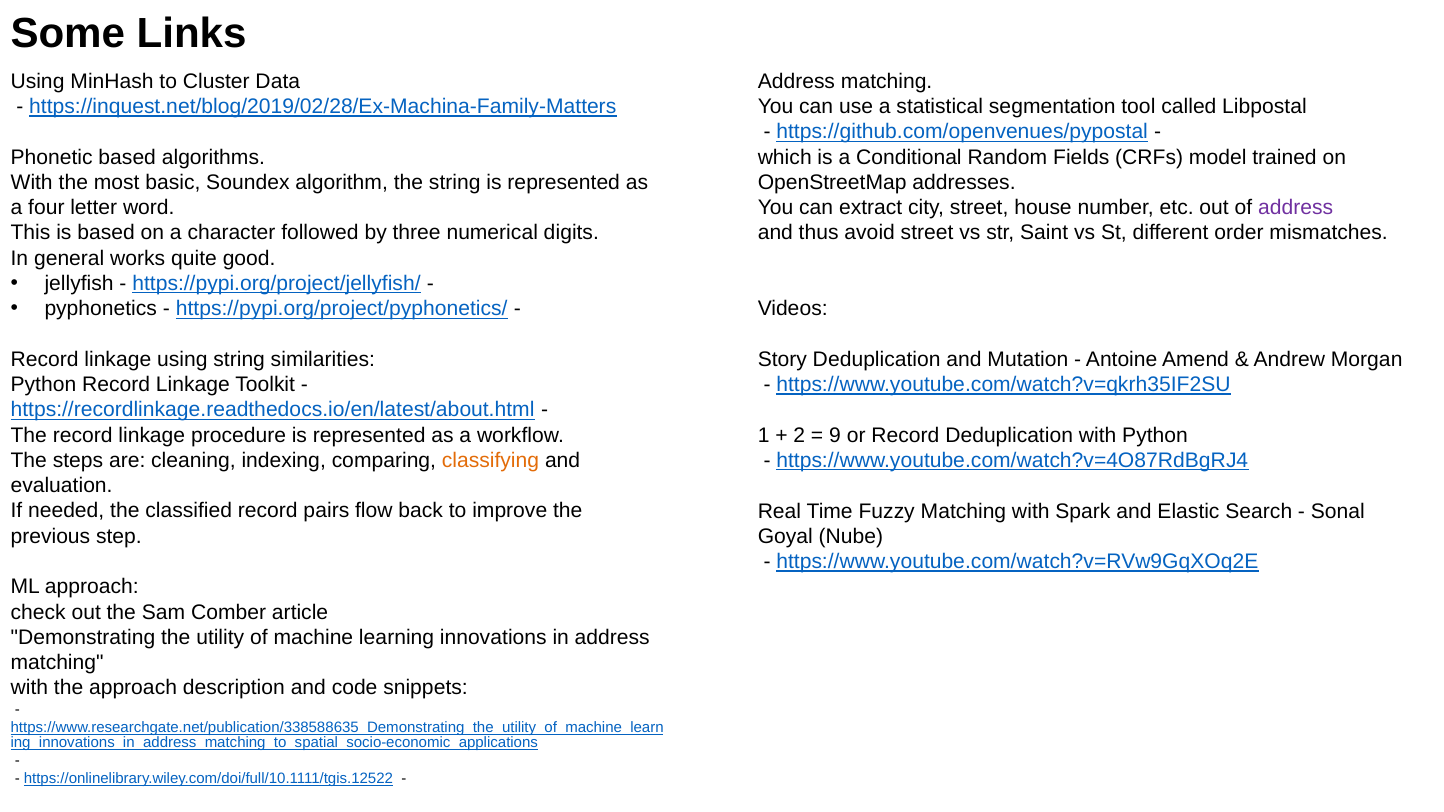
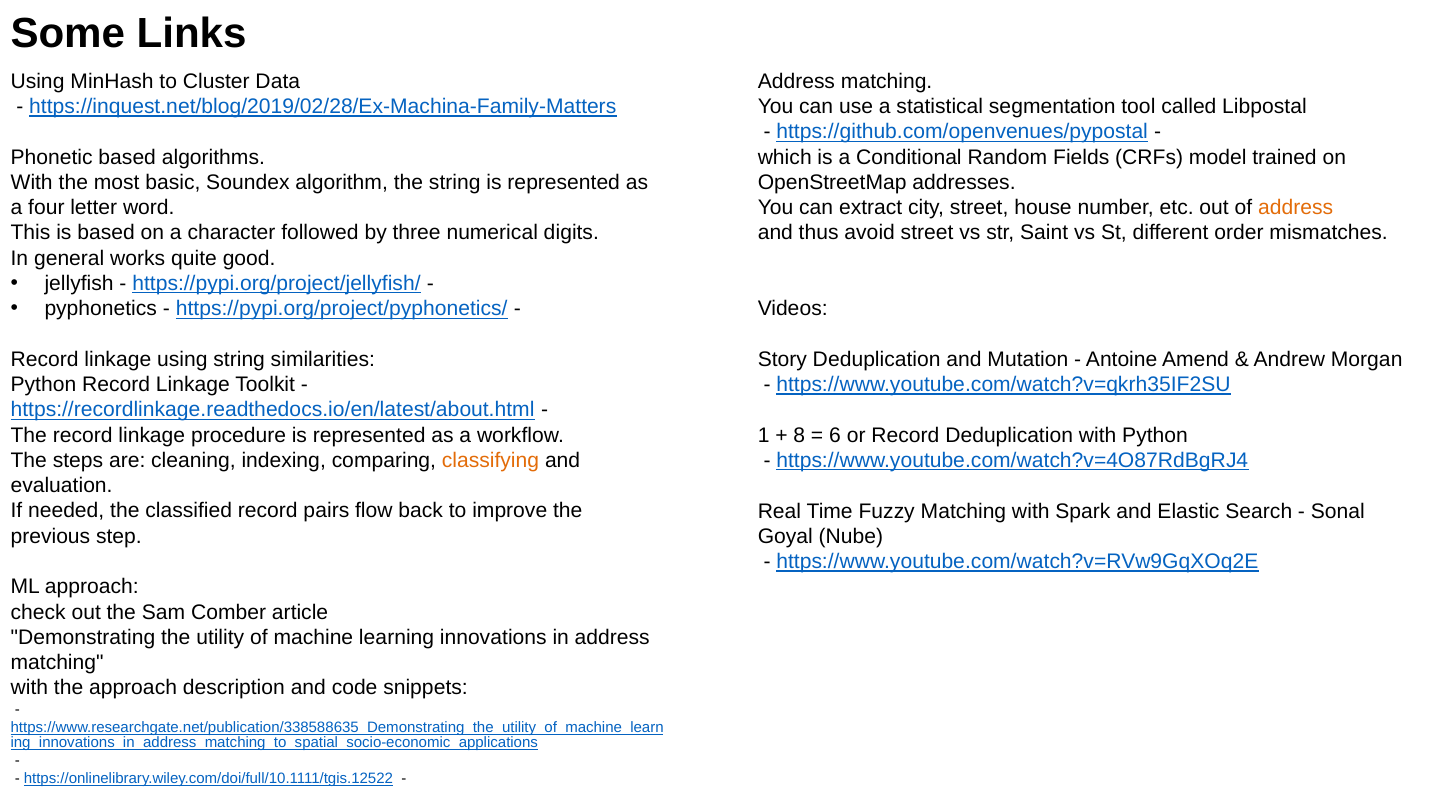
address at (1296, 208) colour: purple -> orange
2: 2 -> 8
9: 9 -> 6
